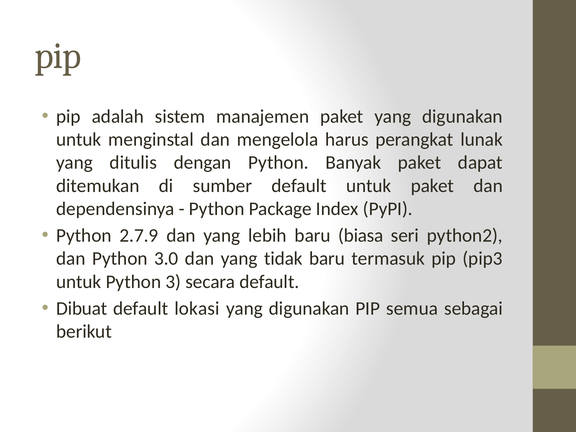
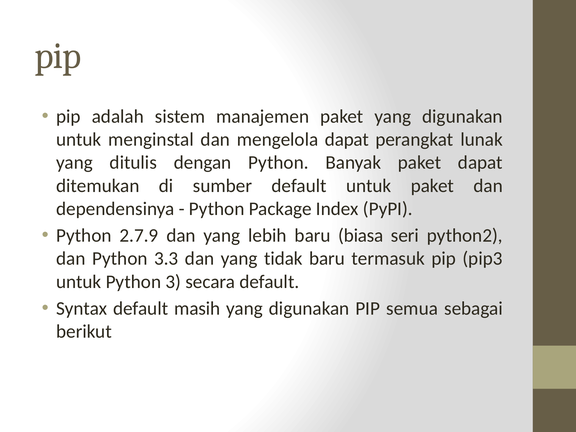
mengelola harus: harus -> dapat
3.0: 3.0 -> 3.3
Dibuat: Dibuat -> Syntax
lokasi: lokasi -> masih
